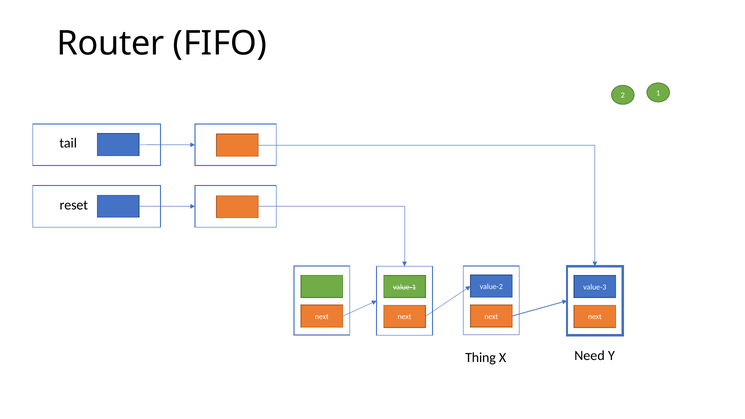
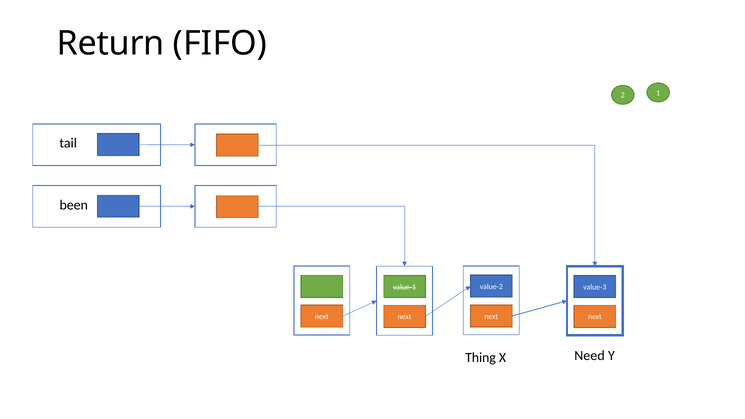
Router: Router -> Return
reset: reset -> been
